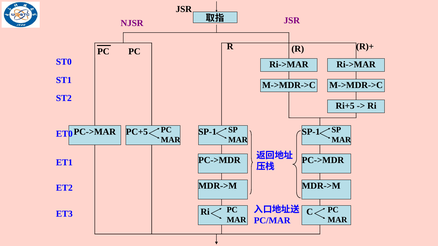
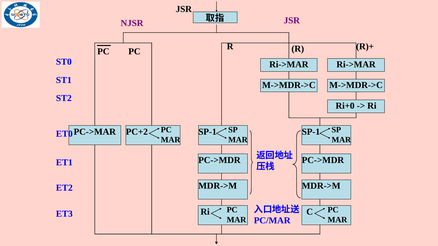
Ri+5: Ri+5 -> Ri+0
PC+5: PC+5 -> PC+2
